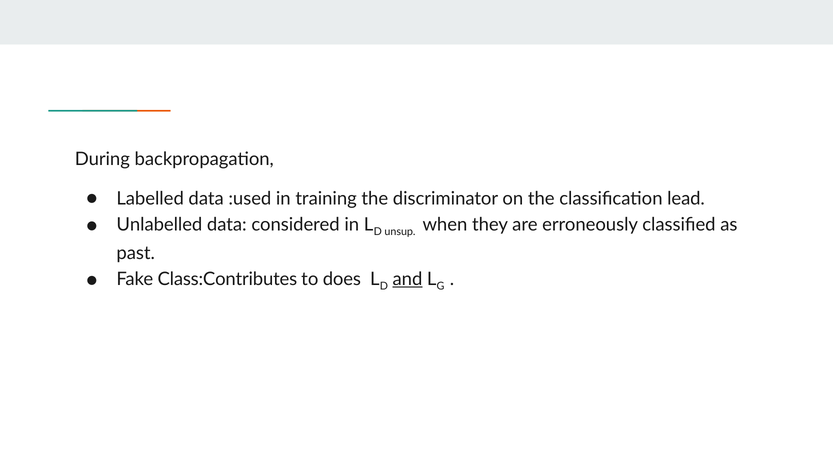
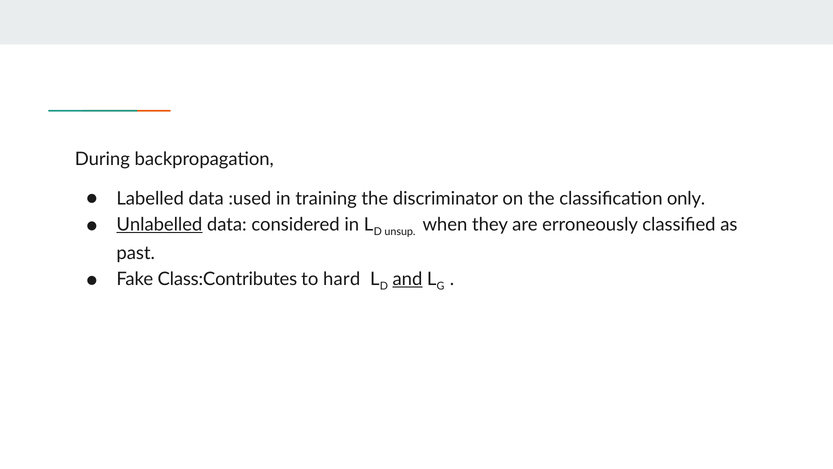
lead: lead -> only
Unlabelled underline: none -> present
does: does -> hard
